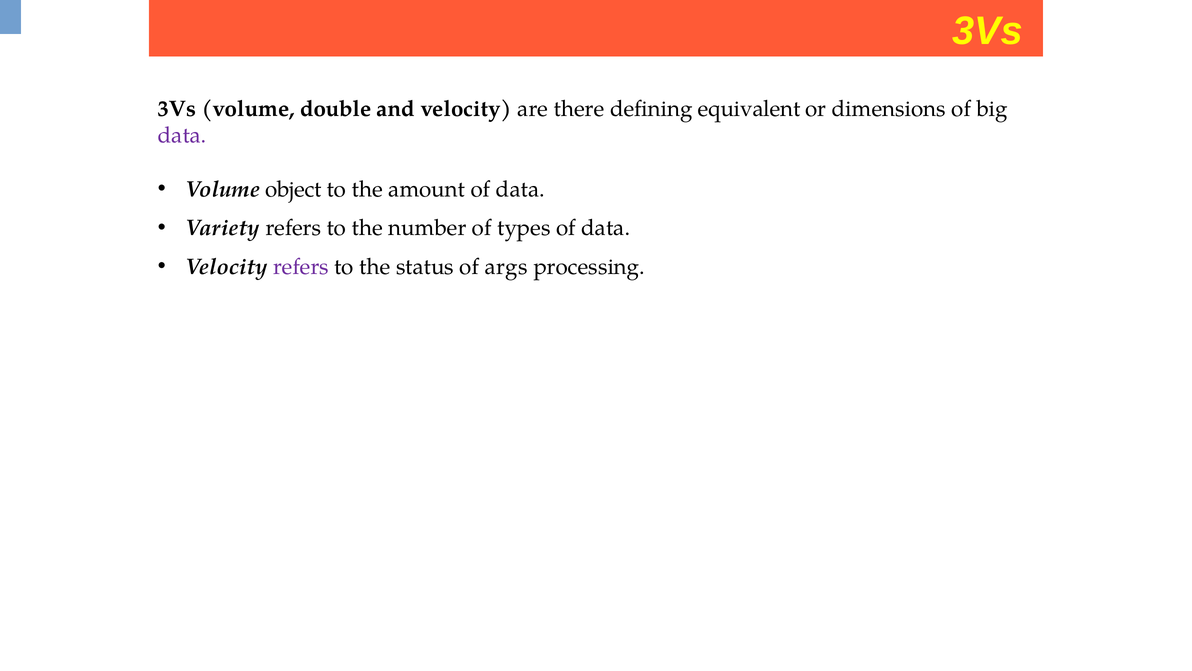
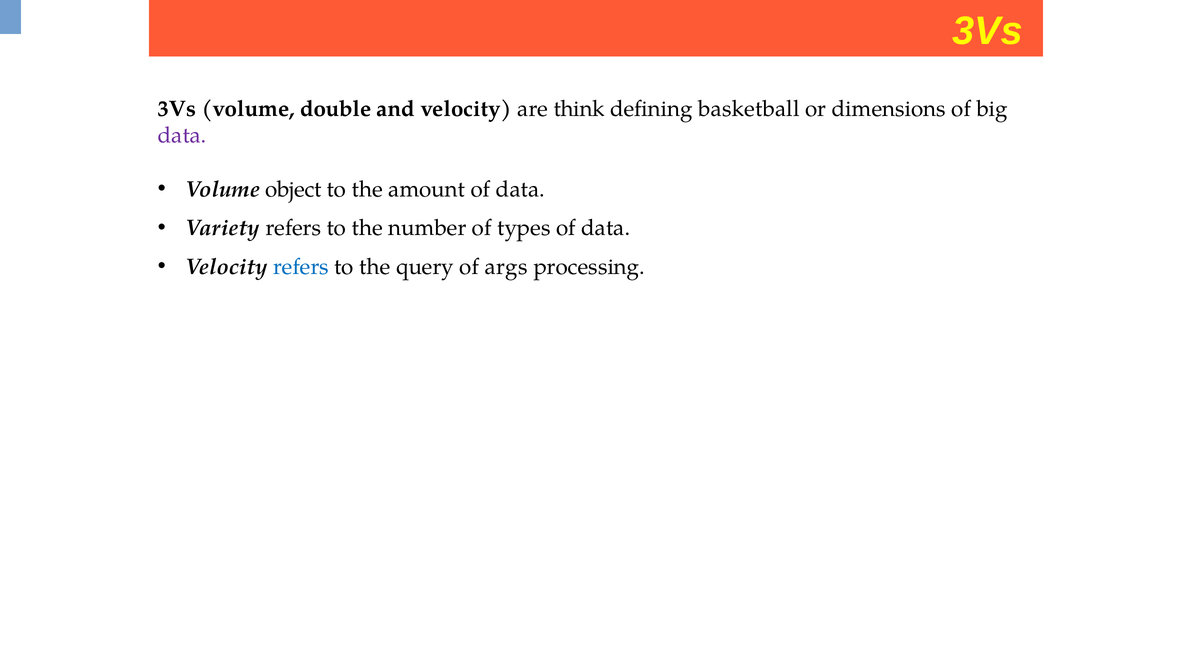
there: there -> think
equivalent: equivalent -> basketball
refers at (301, 267) colour: purple -> blue
status: status -> query
